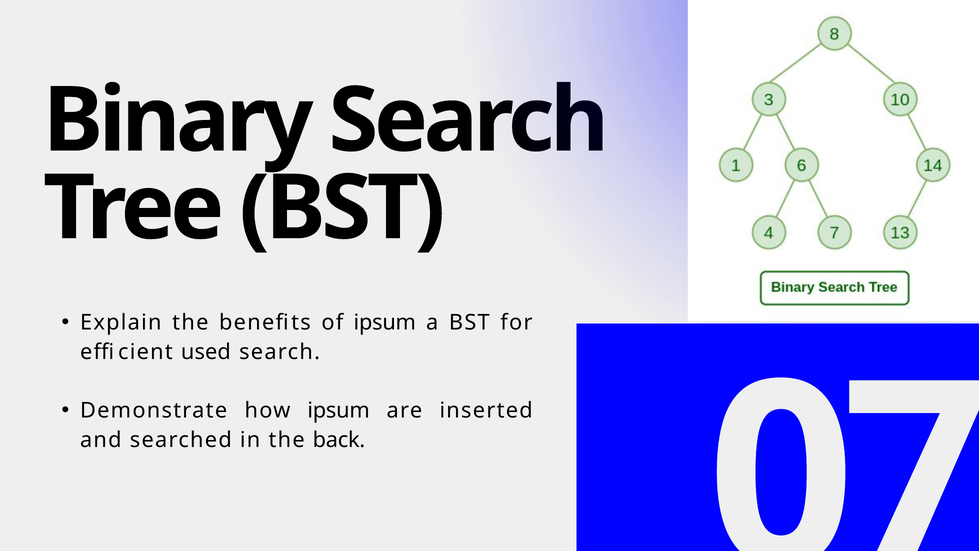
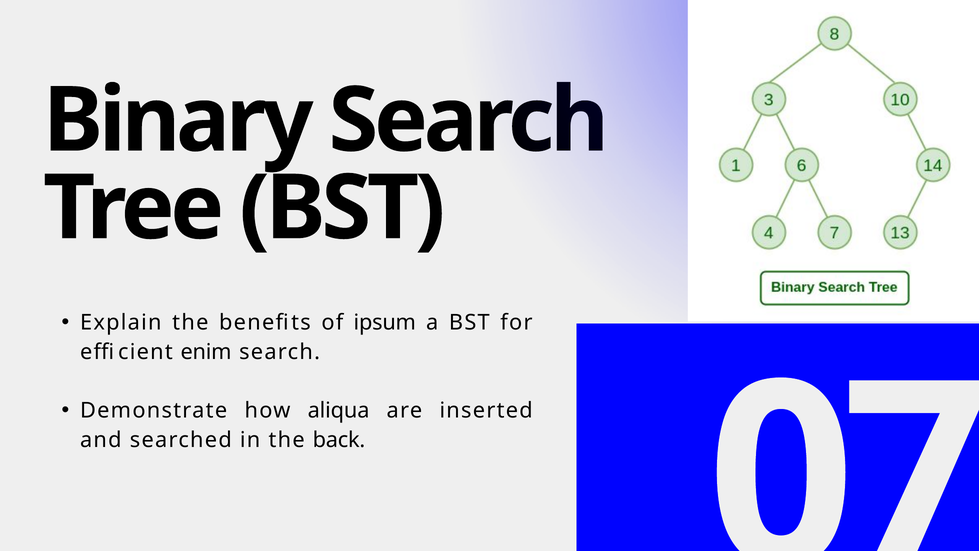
used: used -> enim
how ipsum: ipsum -> aliqua
